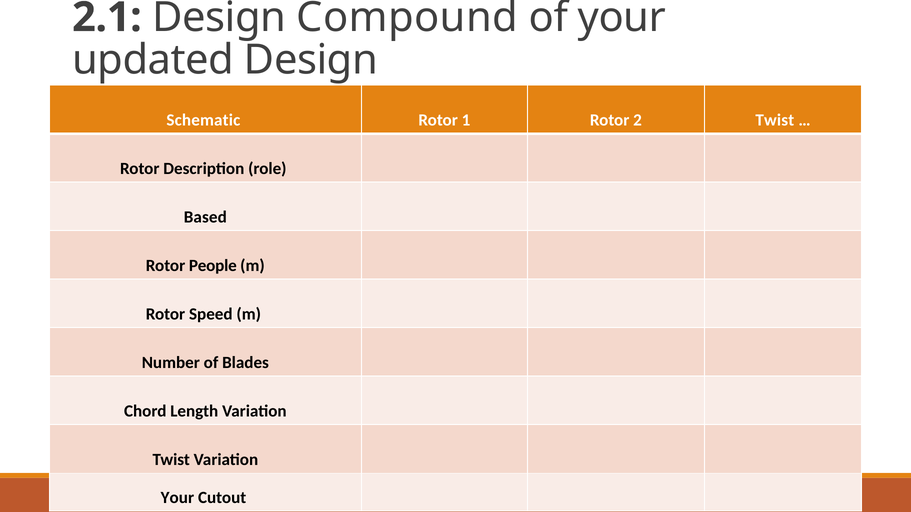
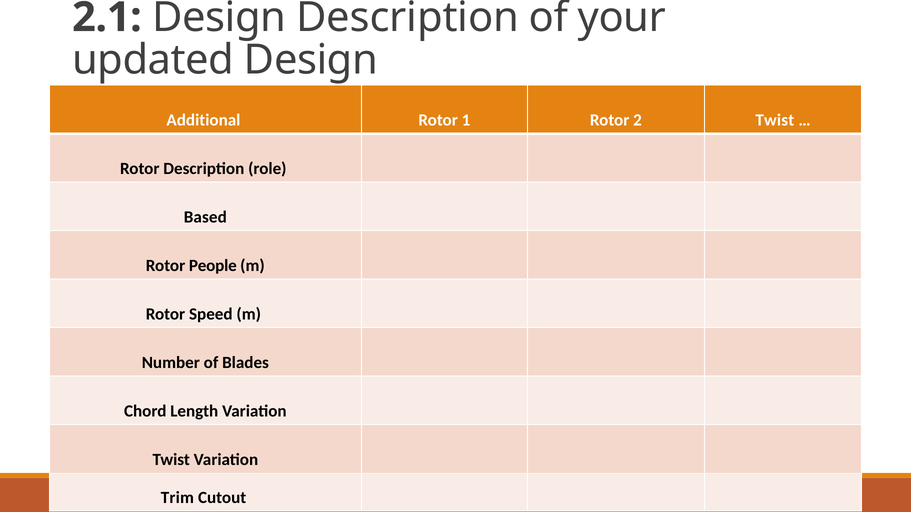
Design Compound: Compound -> Description
Schematic: Schematic -> Additional
Your at (177, 498): Your -> Trim
